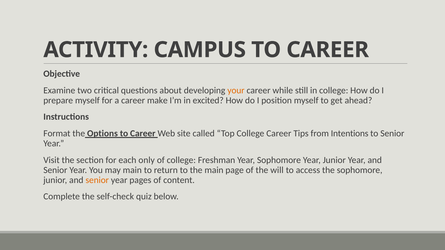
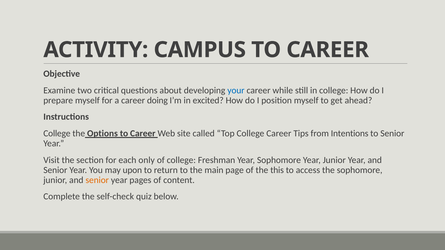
your colour: orange -> blue
make: make -> doing
Format at (57, 134): Format -> College
may main: main -> upon
will: will -> this
